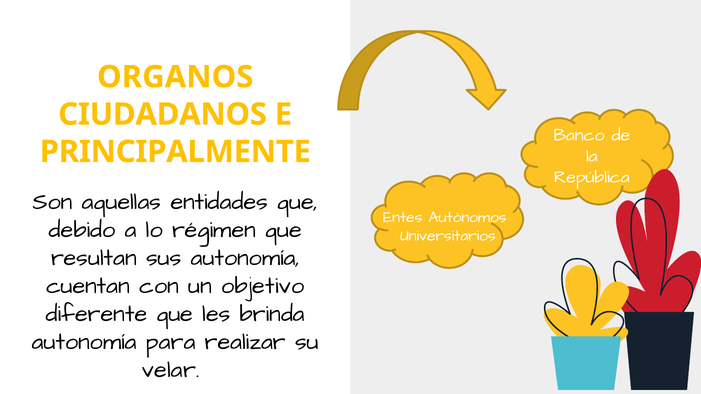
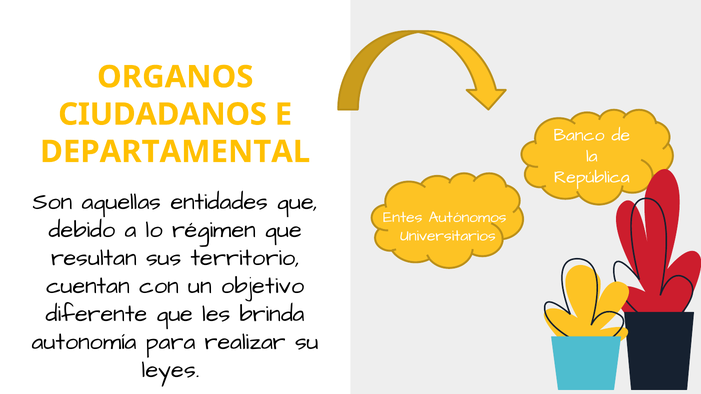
PRINCIPALMENTE: PRINCIPALMENTE -> DEPARTAMENTAL
sus autonomía: autonomía -> territorio
velar: velar -> leyes
